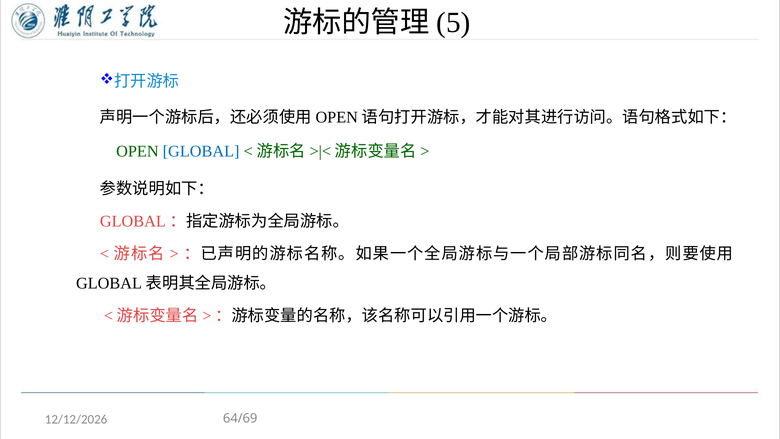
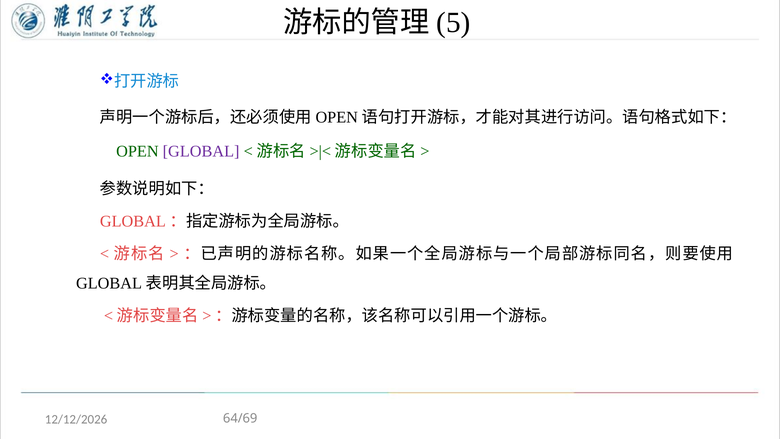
GLOBAL colour: blue -> purple
